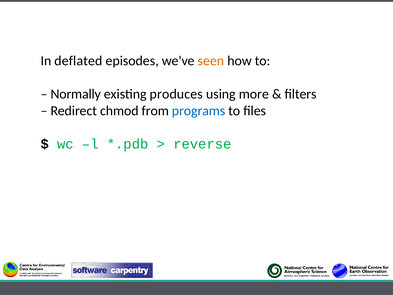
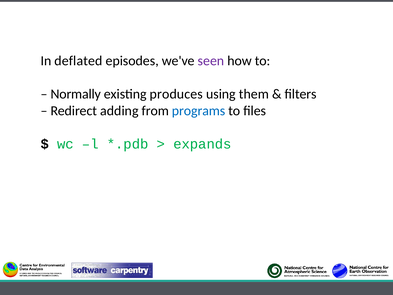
seen colour: orange -> purple
more: more -> them
chmod: chmod -> adding
reverse: reverse -> expands
